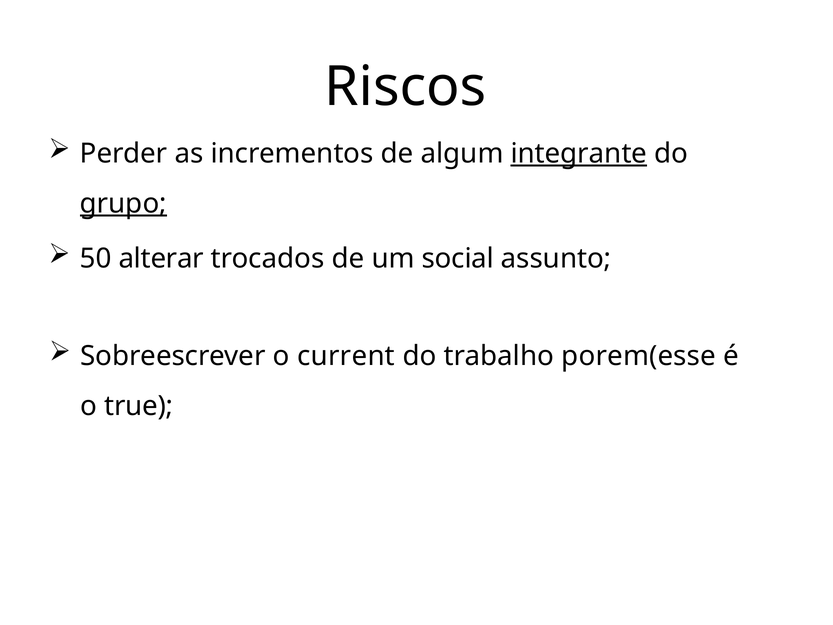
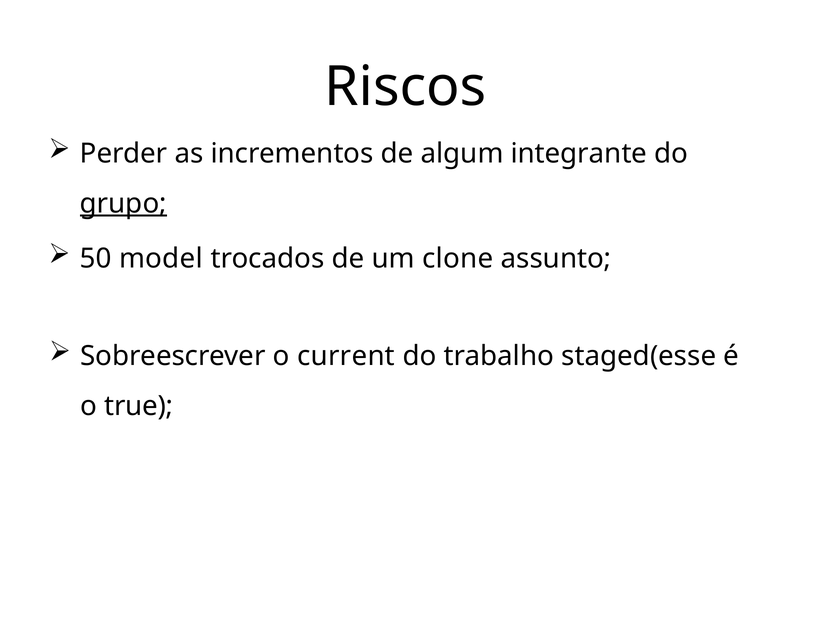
integrante underline: present -> none
alterar: alterar -> model
social: social -> clone
porem(esse: porem(esse -> staged(esse
